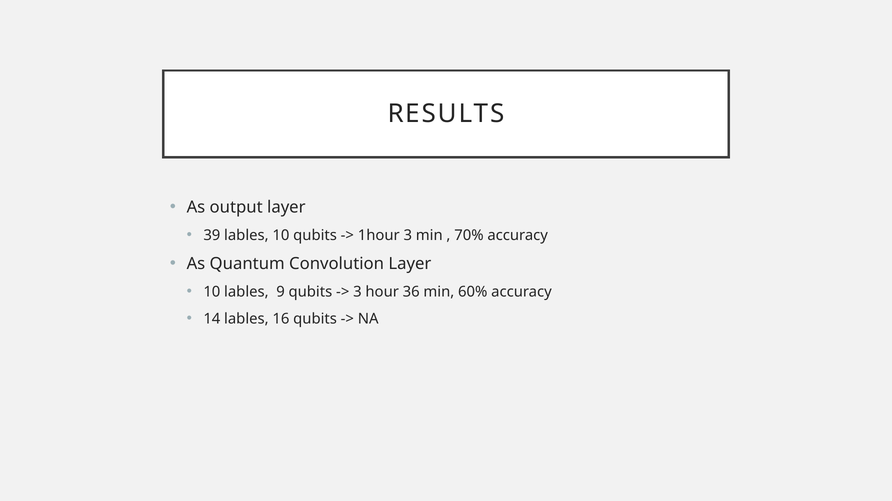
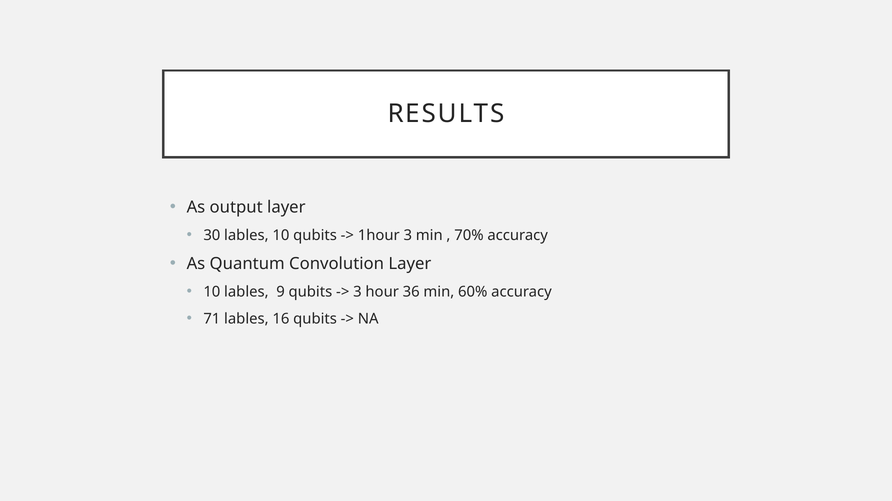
39: 39 -> 30
14: 14 -> 71
